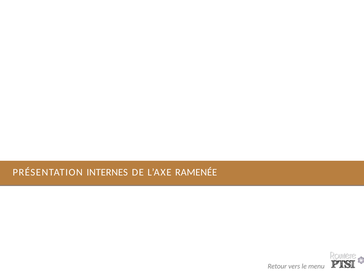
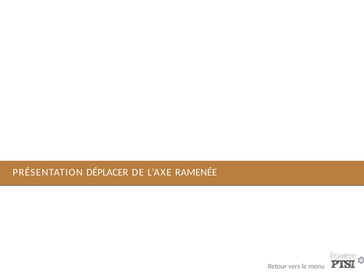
INTERNES: INTERNES -> DÉPLACER
